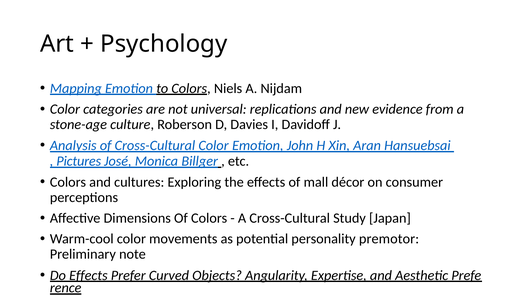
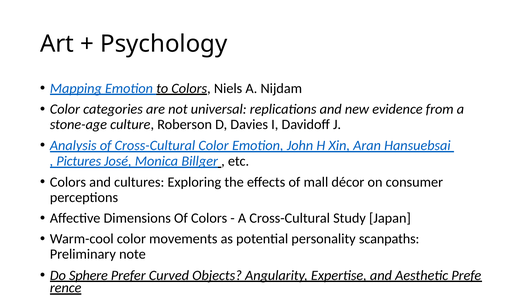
premotor: premotor -> scanpaths
Do Effects: Effects -> Sphere
